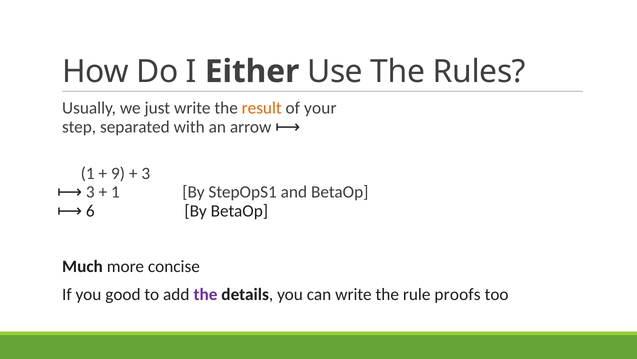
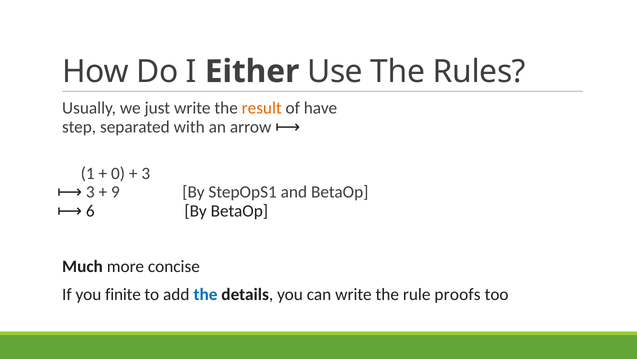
your: your -> have
9: 9 -> 0
1 at (115, 192): 1 -> 9
good: good -> finite
the at (206, 294) colour: purple -> blue
